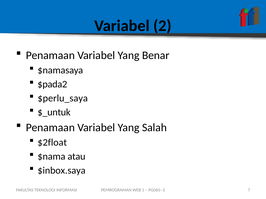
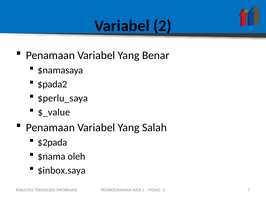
$_untuk: $_untuk -> $_value
$2float: $2float -> $2pada
atau: atau -> oleh
